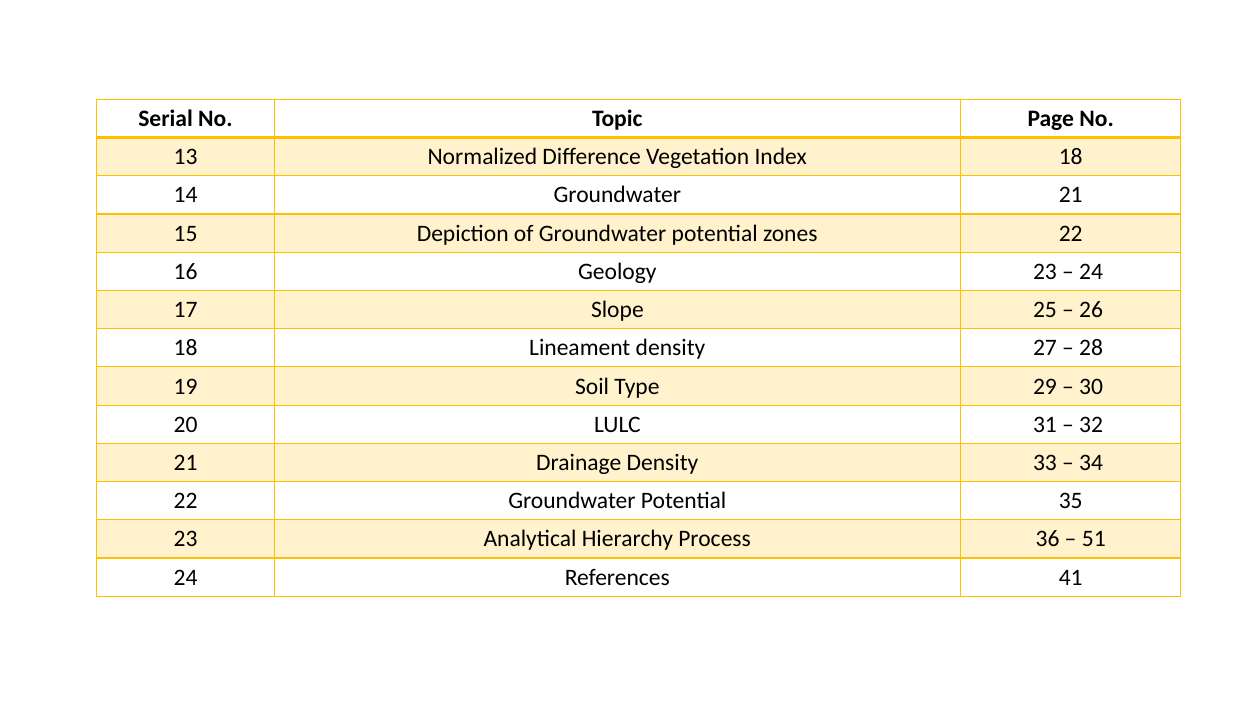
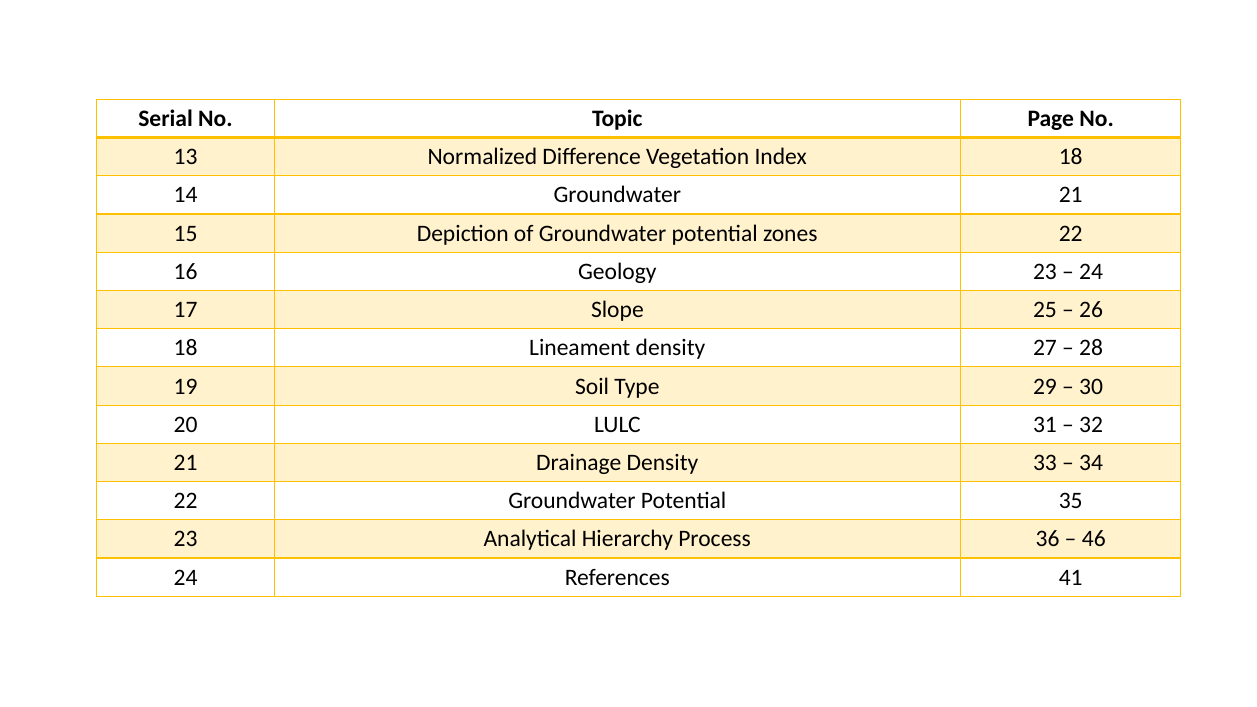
51: 51 -> 46
